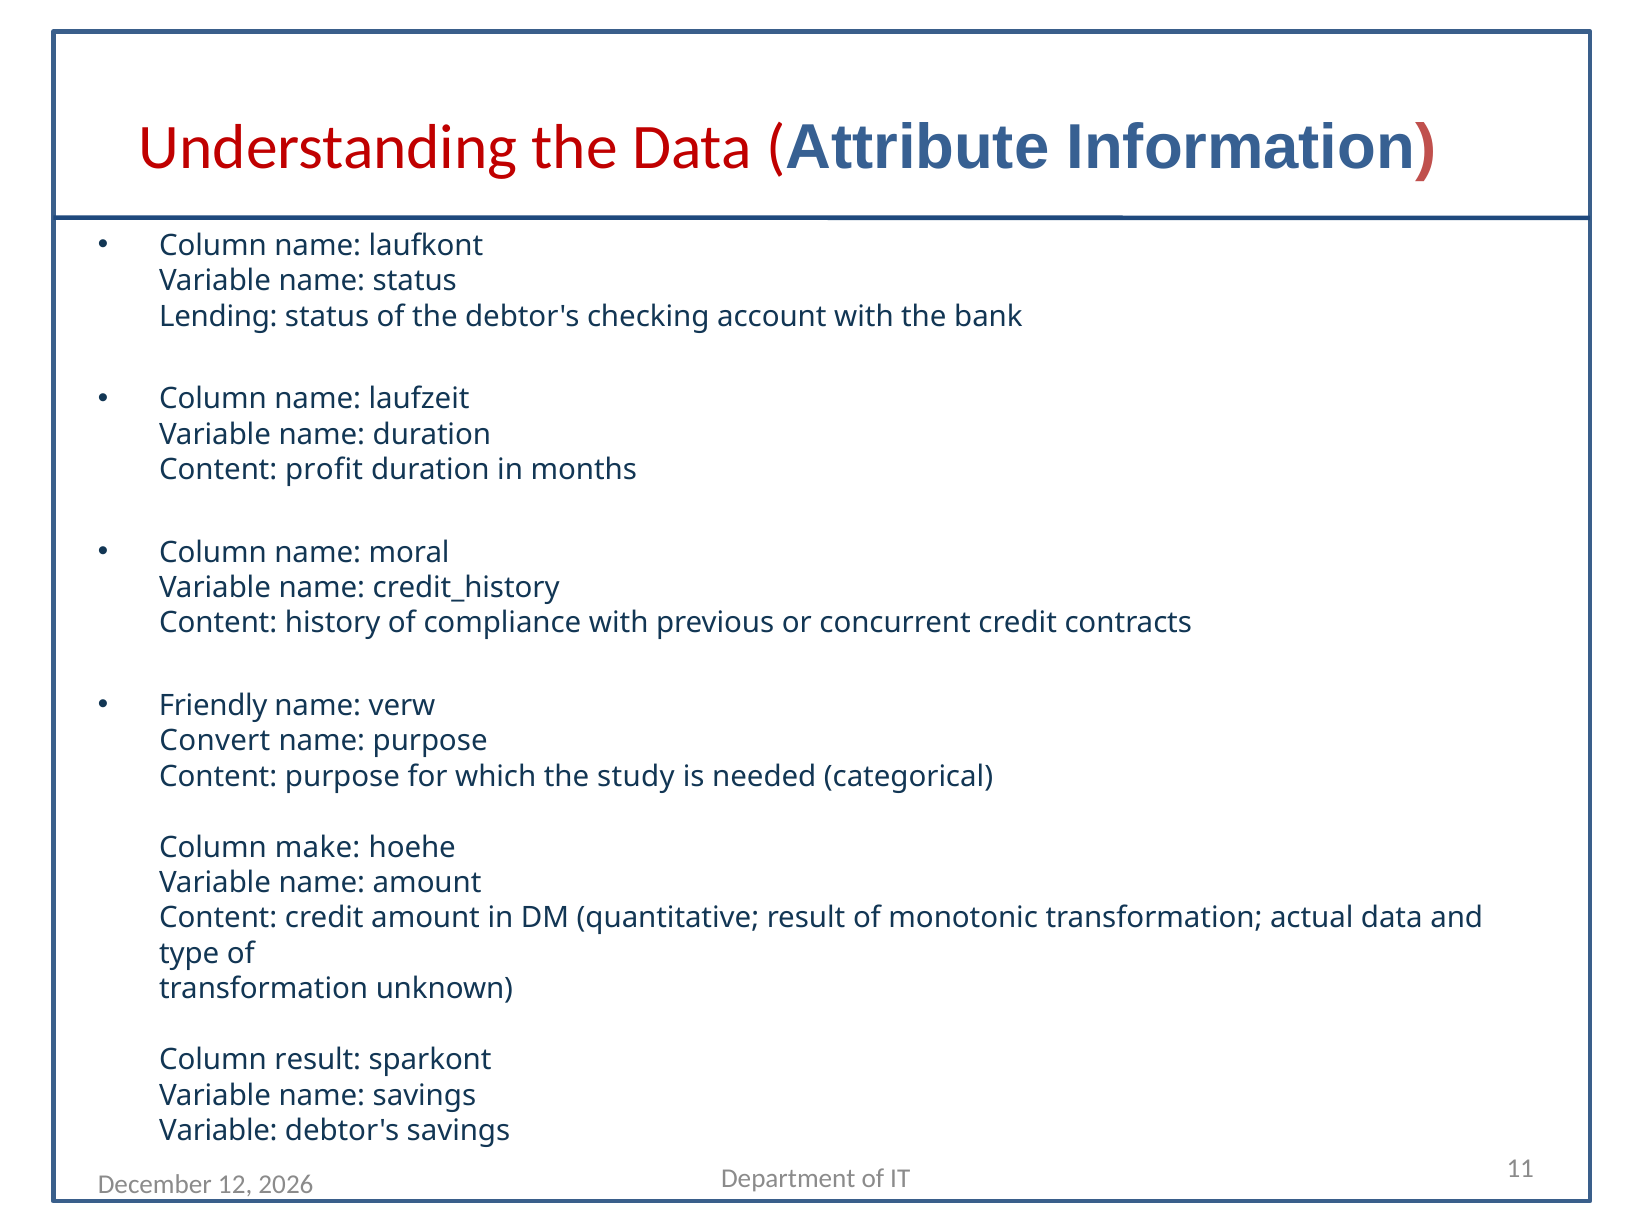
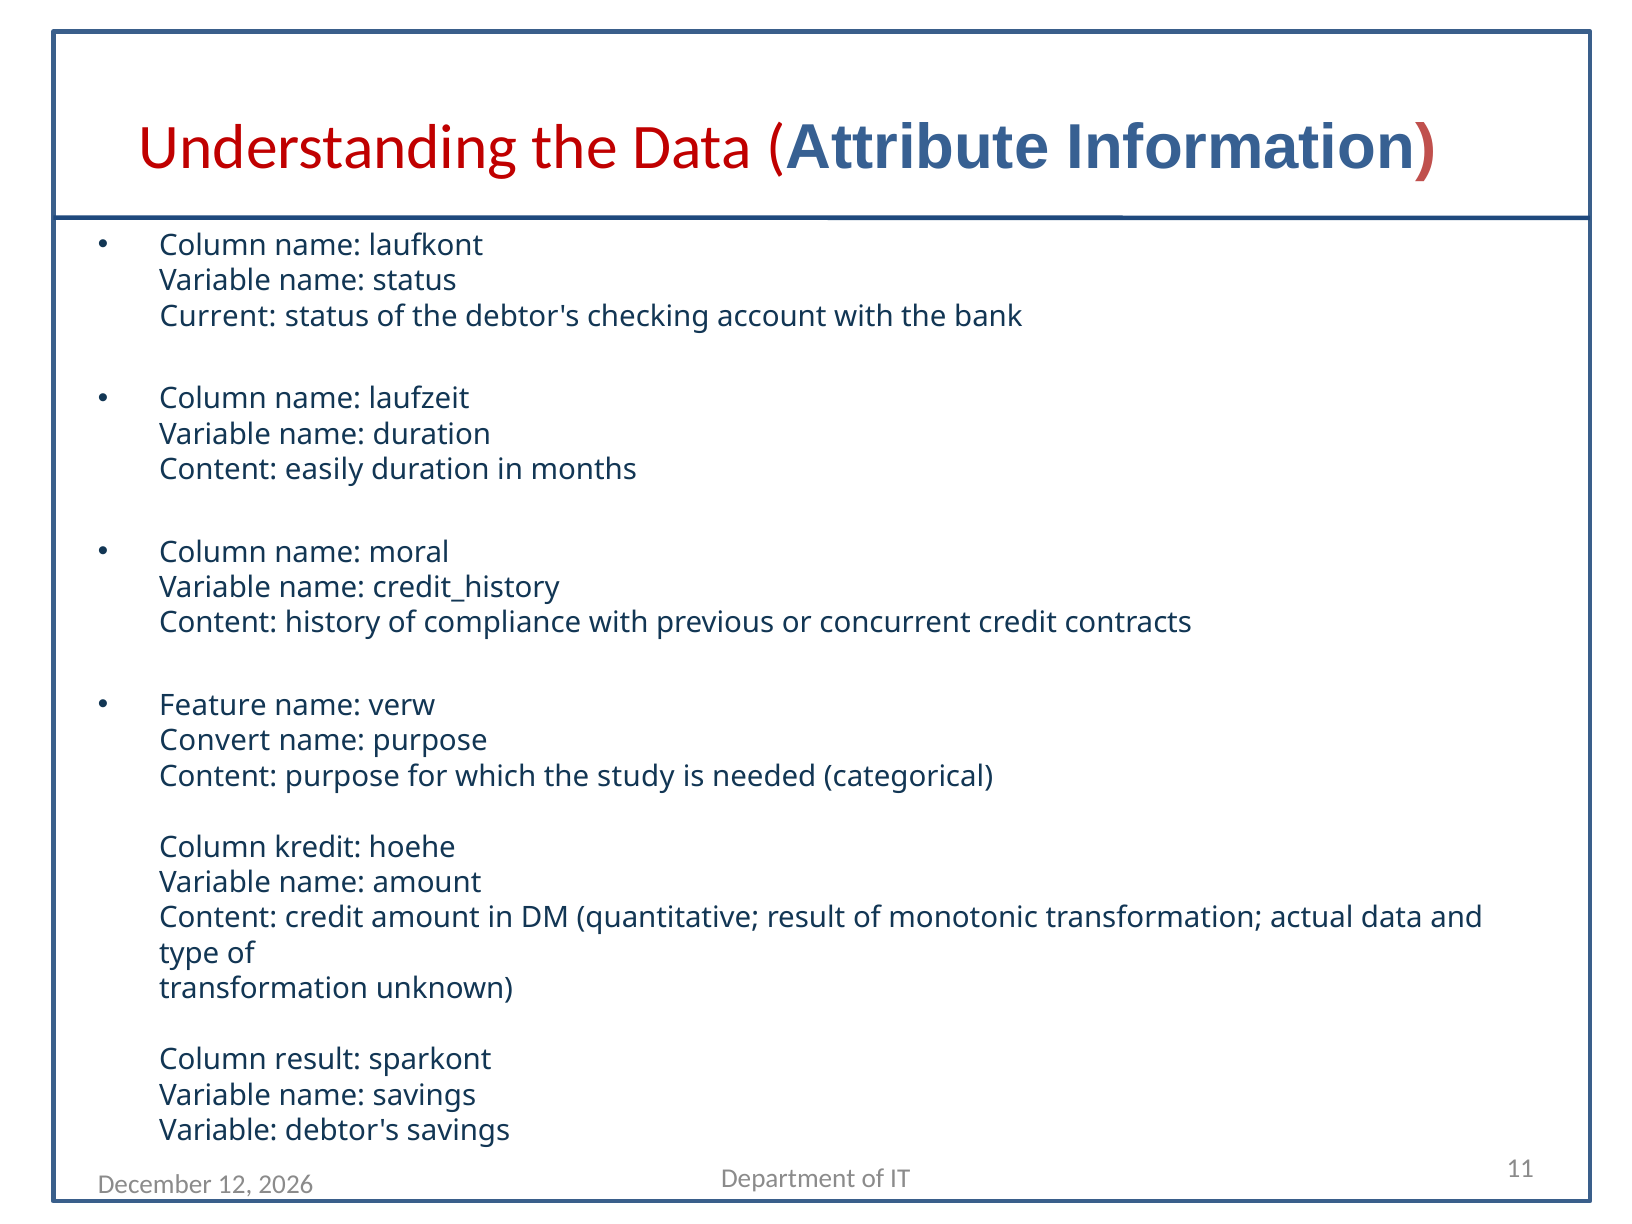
Lending: Lending -> Current
profit: profit -> easily
Friendly: Friendly -> Feature
make: make -> kredit
